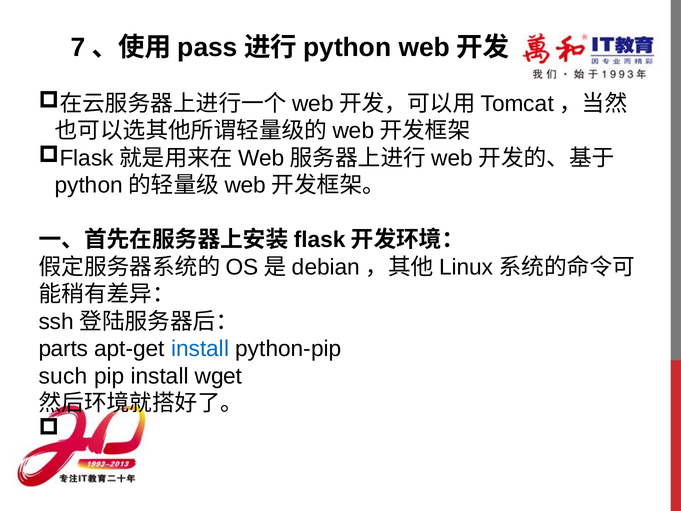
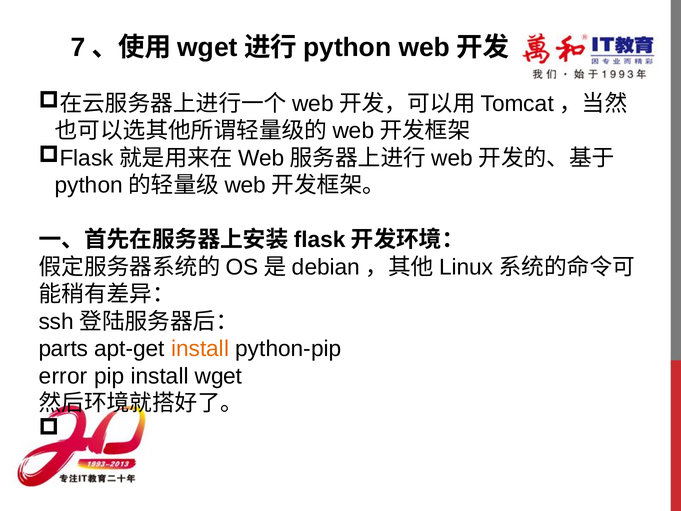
pass at (208, 48): pass -> wget
install at (200, 349) colour: blue -> orange
such: such -> error
